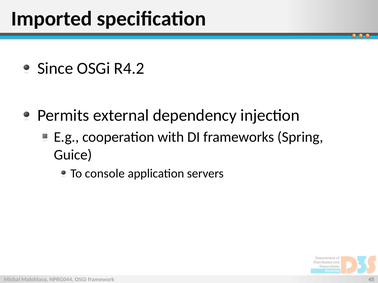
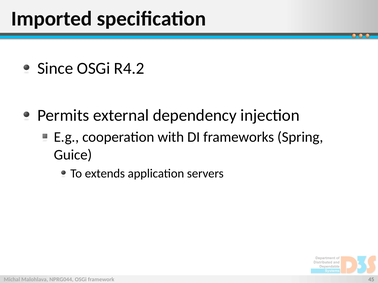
console: console -> extends
